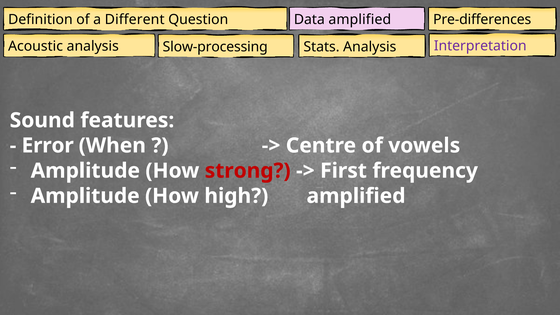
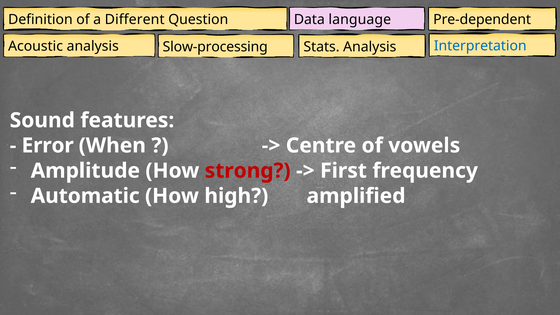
Data amplified: amplified -> language
Pre-differences: Pre-differences -> Pre-dependent
Interpretation colour: purple -> blue
Amplitude at (85, 196): Amplitude -> Automatic
